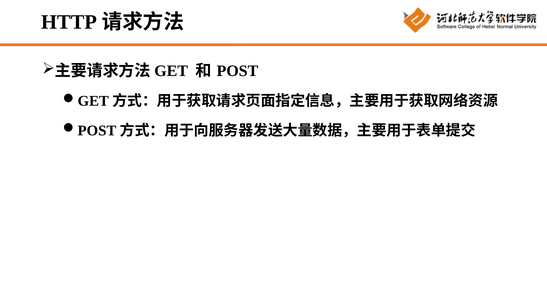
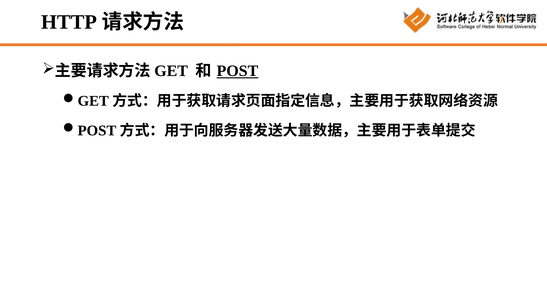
POST underline: none -> present
